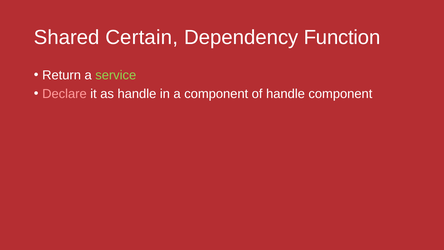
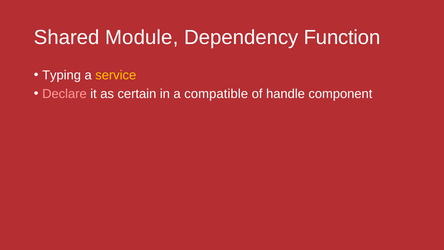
Certain: Certain -> Module
Return: Return -> Typing
service colour: light green -> yellow
as handle: handle -> certain
a component: component -> compatible
